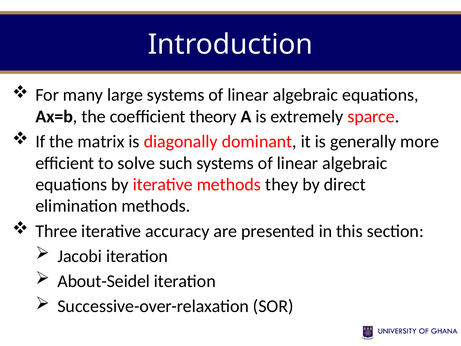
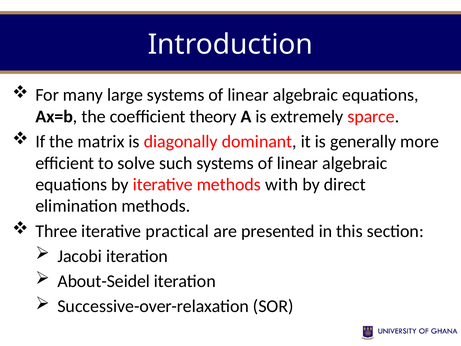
they: they -> with
accuracy: accuracy -> practical
